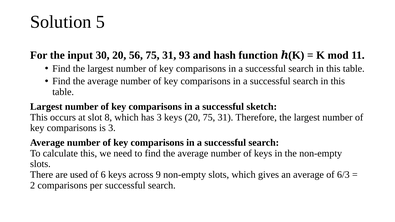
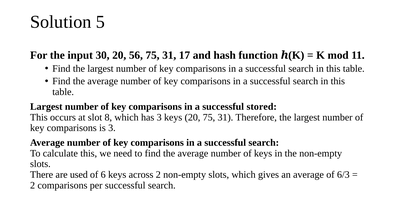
93: 93 -> 17
sketch: sketch -> stored
across 9: 9 -> 2
